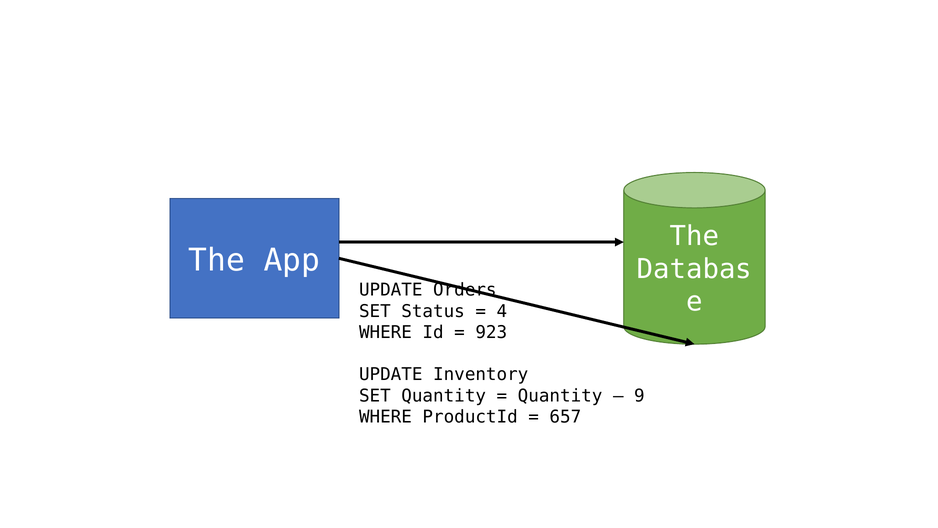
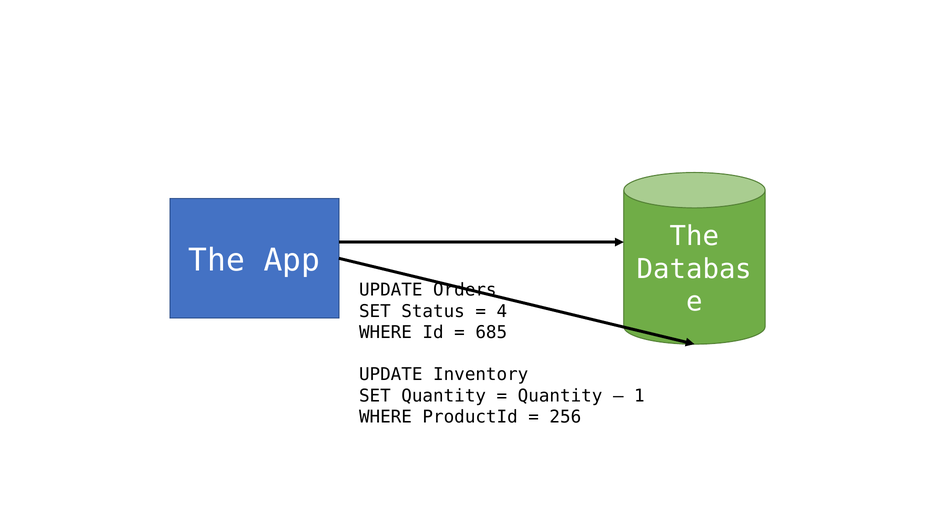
923: 923 -> 685
9: 9 -> 1
657: 657 -> 256
